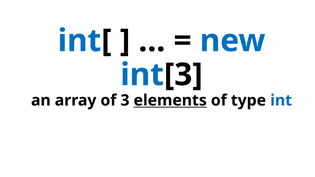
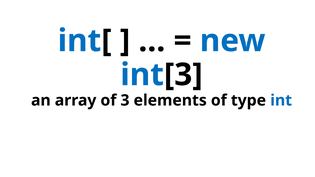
elements underline: present -> none
